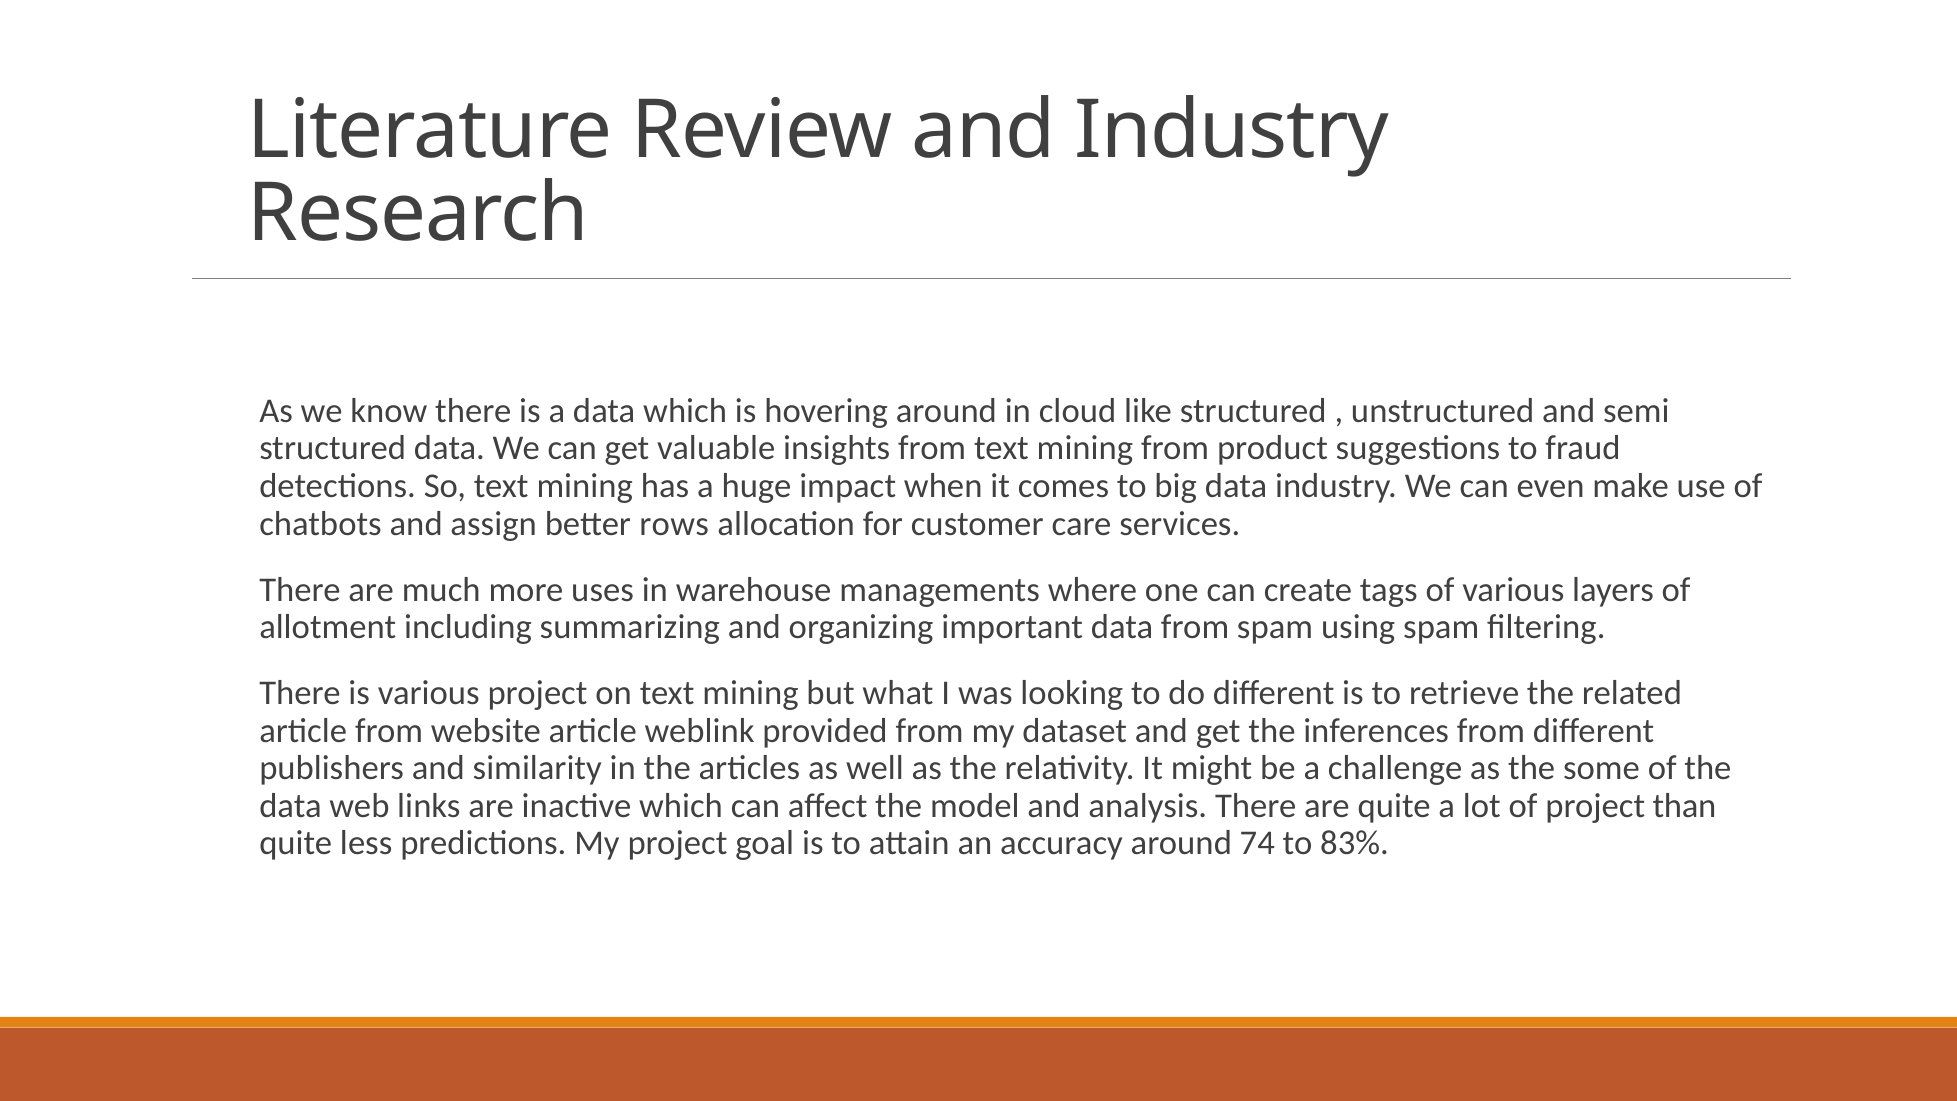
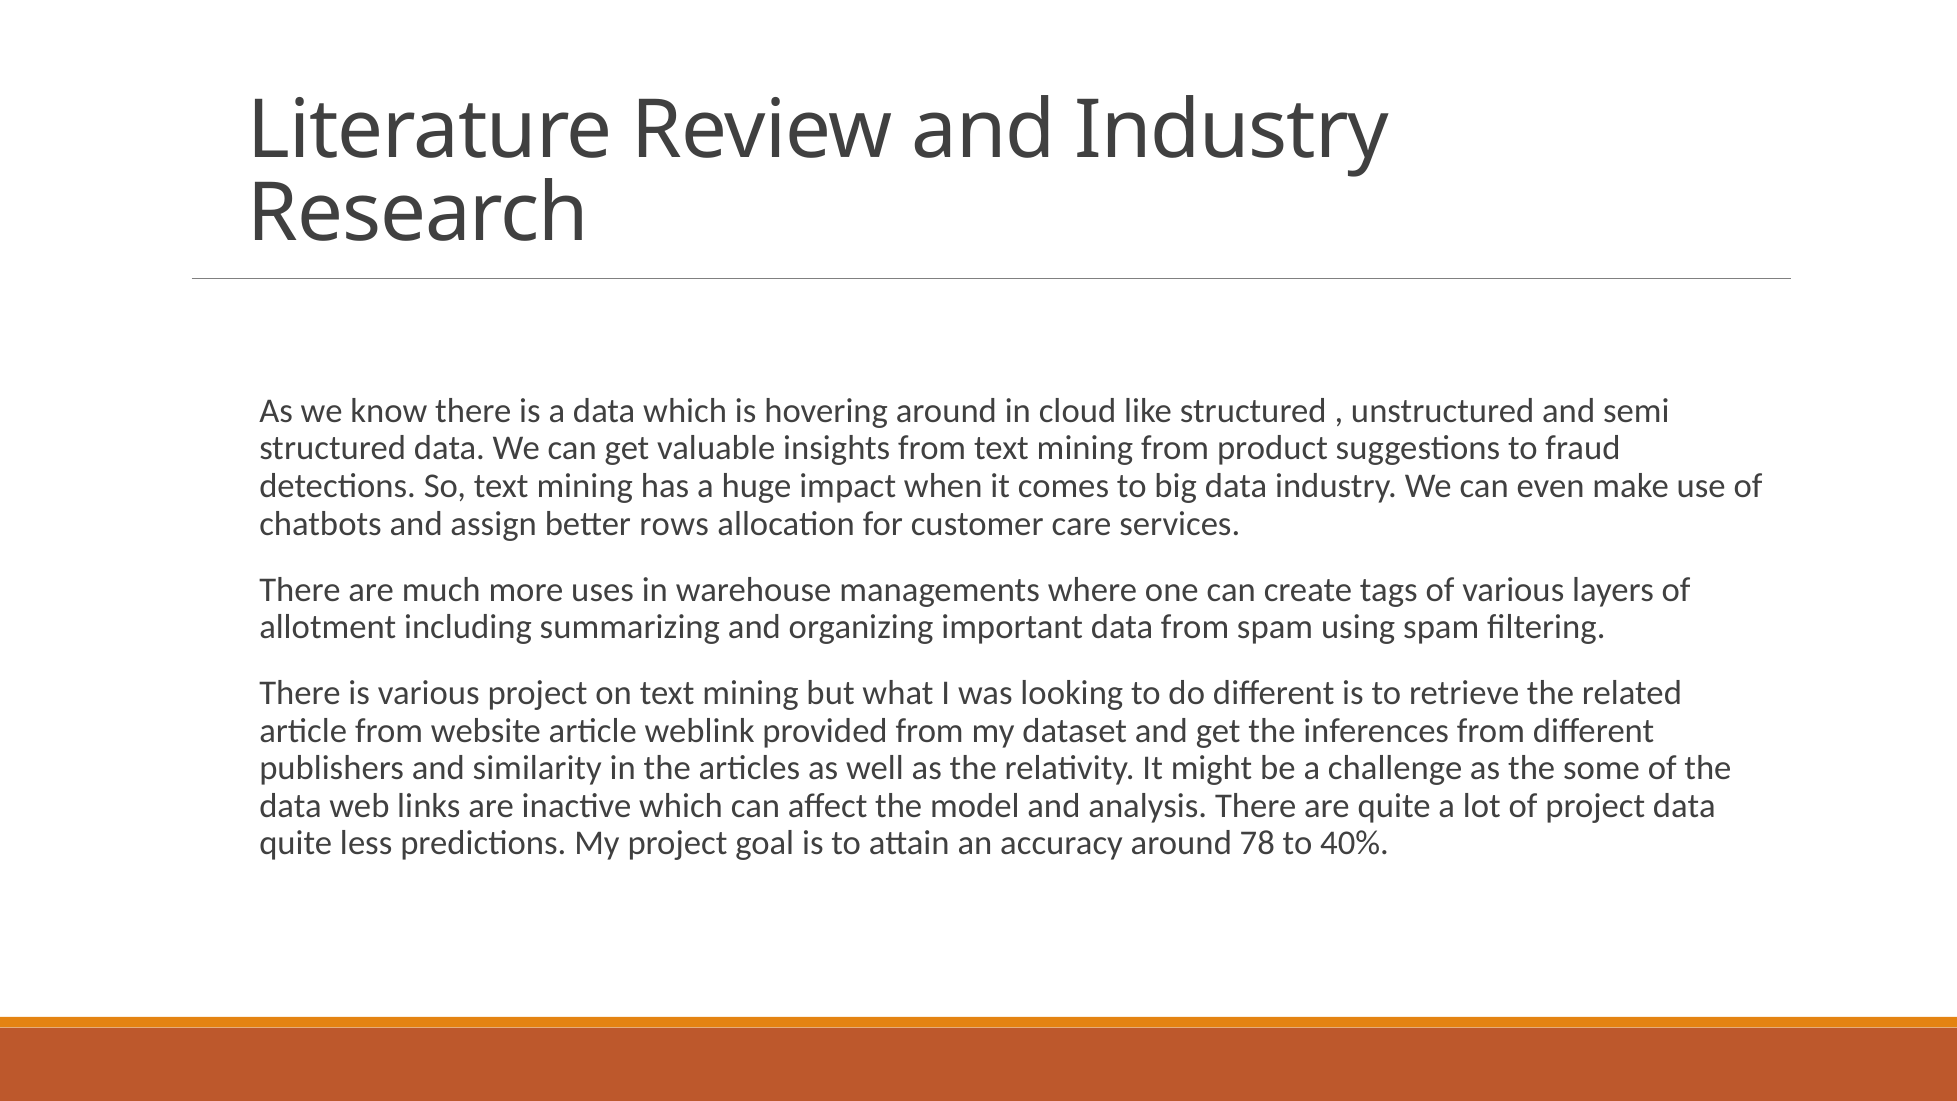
project than: than -> data
74: 74 -> 78
83%: 83% -> 40%
